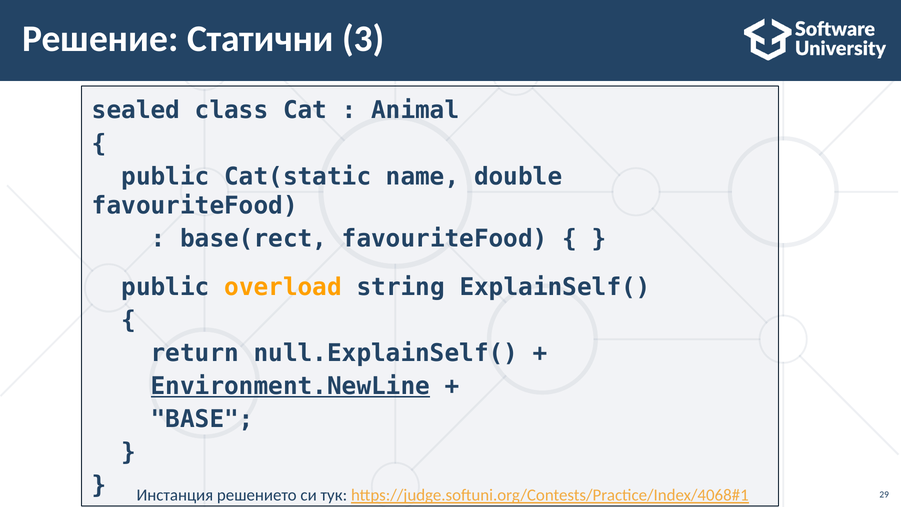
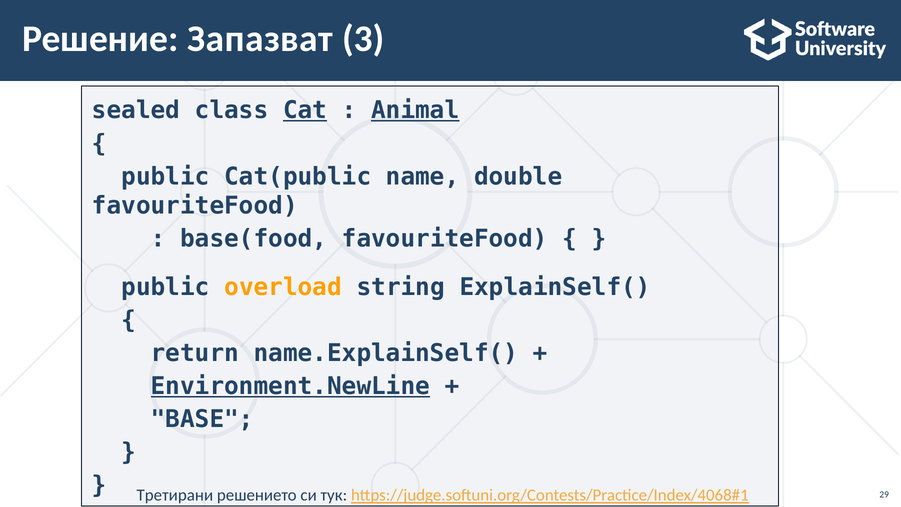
Статични: Статични -> Запазват
Cat underline: none -> present
Animal underline: none -> present
Cat(static: Cat(static -> Cat(public
base(rect: base(rect -> base(food
null.ExplainSelf(: null.ExplainSelf( -> name.ExplainSelf(
Инстанция: Инстанция -> Третирани
